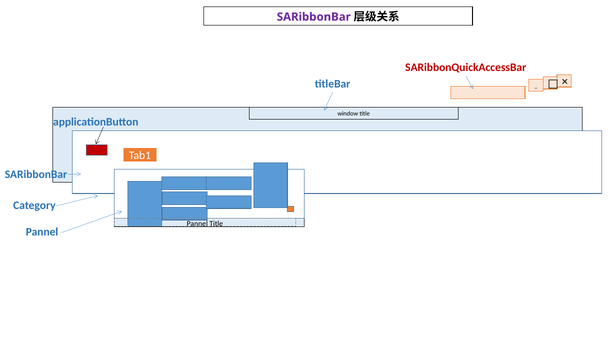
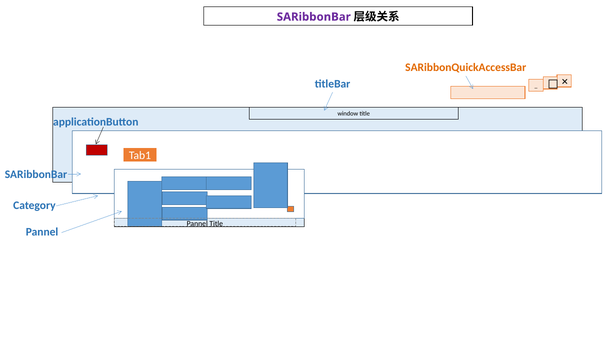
SARibbonQuickAccessBar colour: red -> orange
